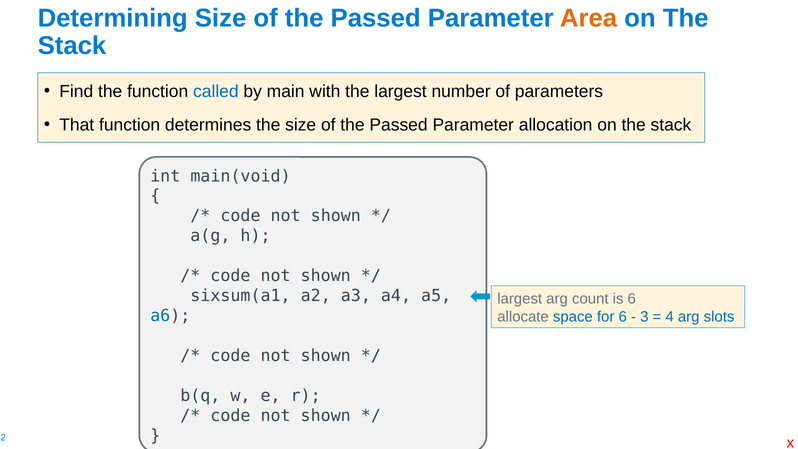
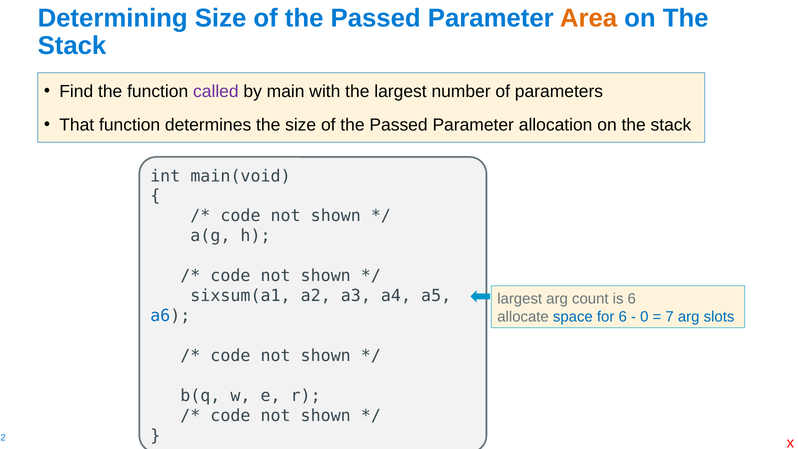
called colour: blue -> purple
3: 3 -> 0
4: 4 -> 7
